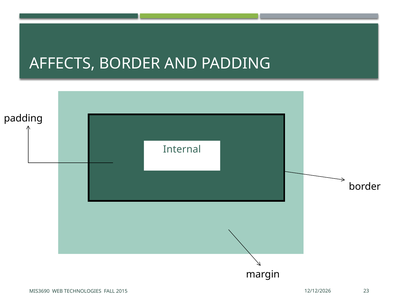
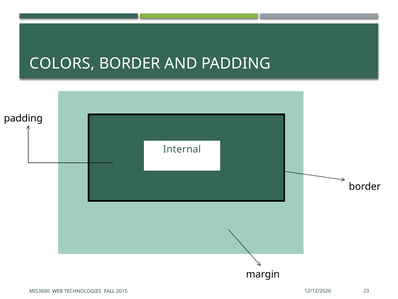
AFFECTS: AFFECTS -> COLORS
